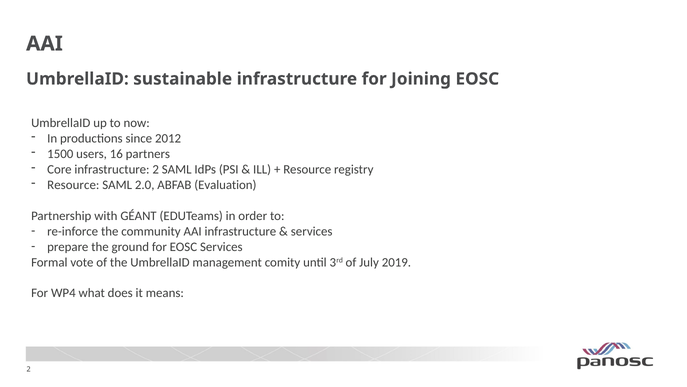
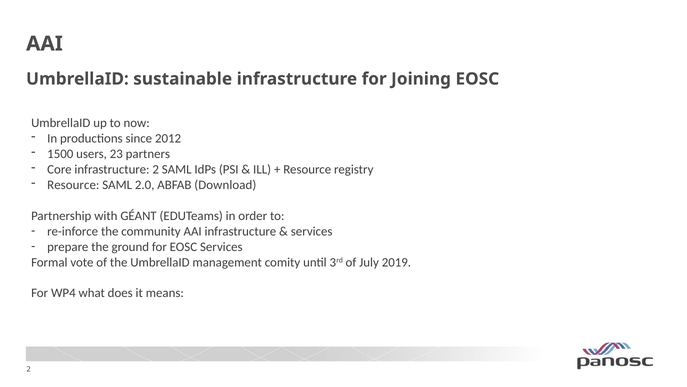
16: 16 -> 23
Evaluation: Evaluation -> Download
